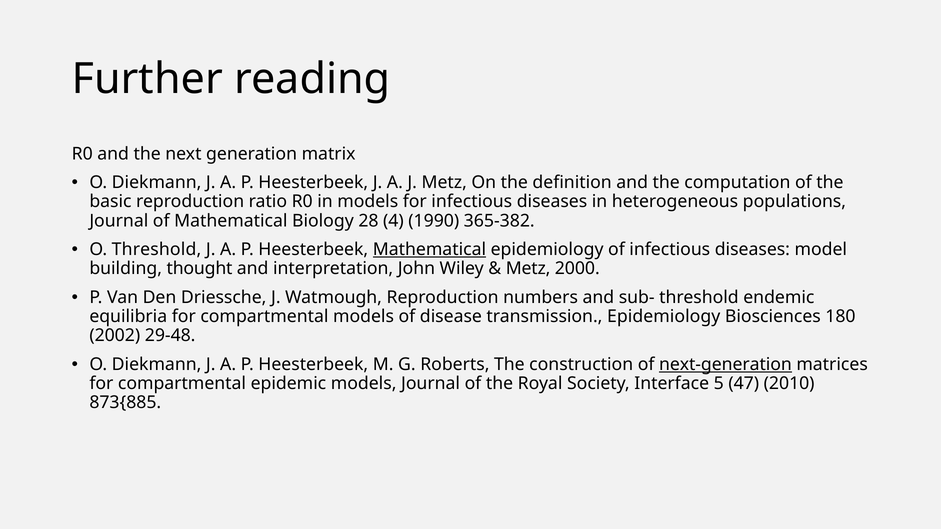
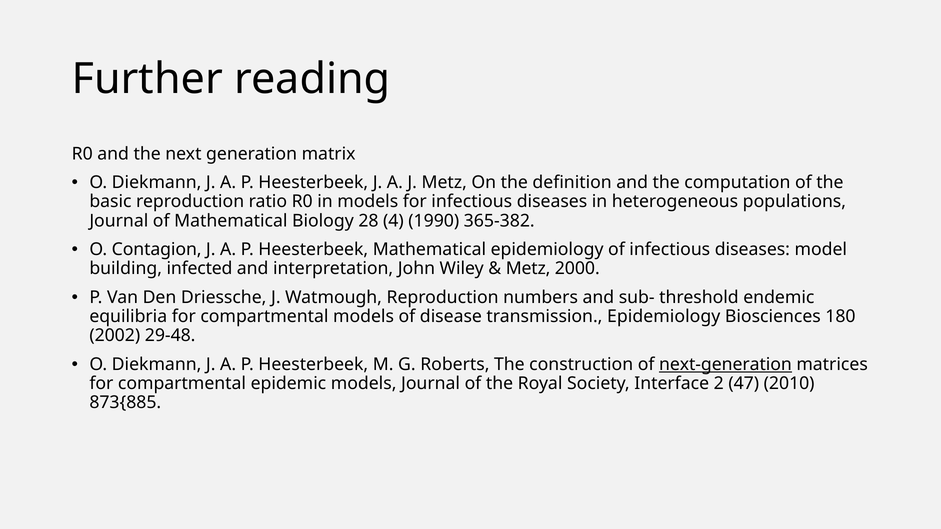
O Threshold: Threshold -> Contagion
Mathematical at (429, 250) underline: present -> none
thought: thought -> infected
5: 5 -> 2
